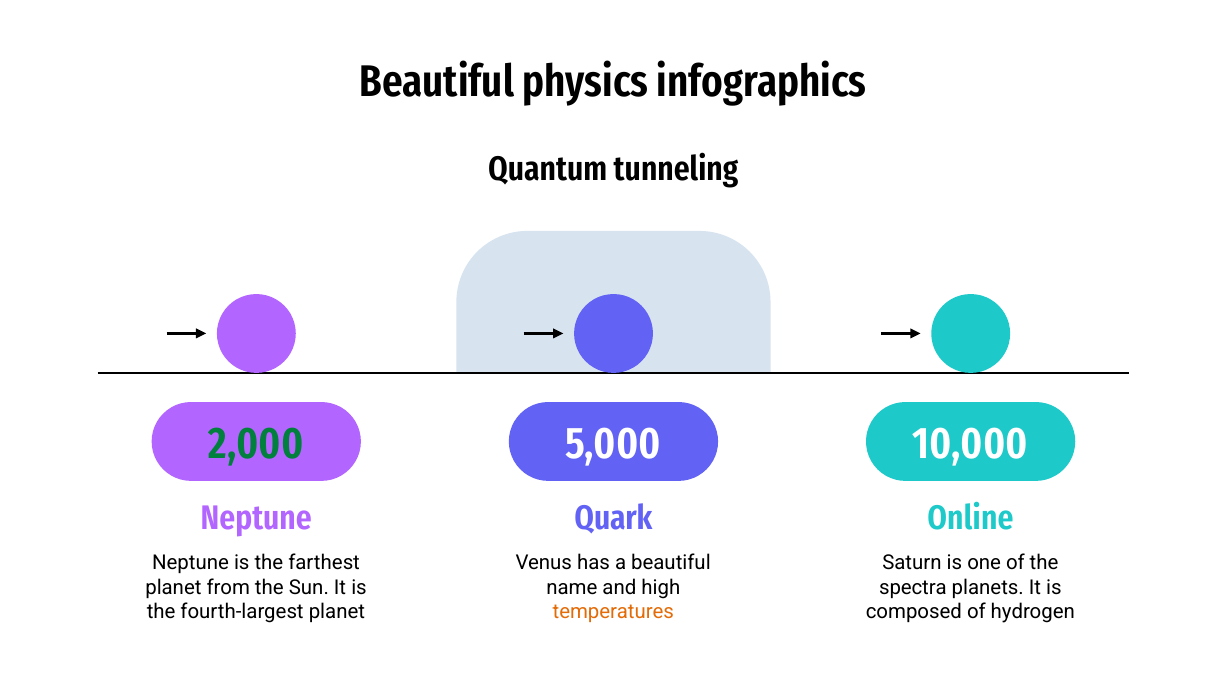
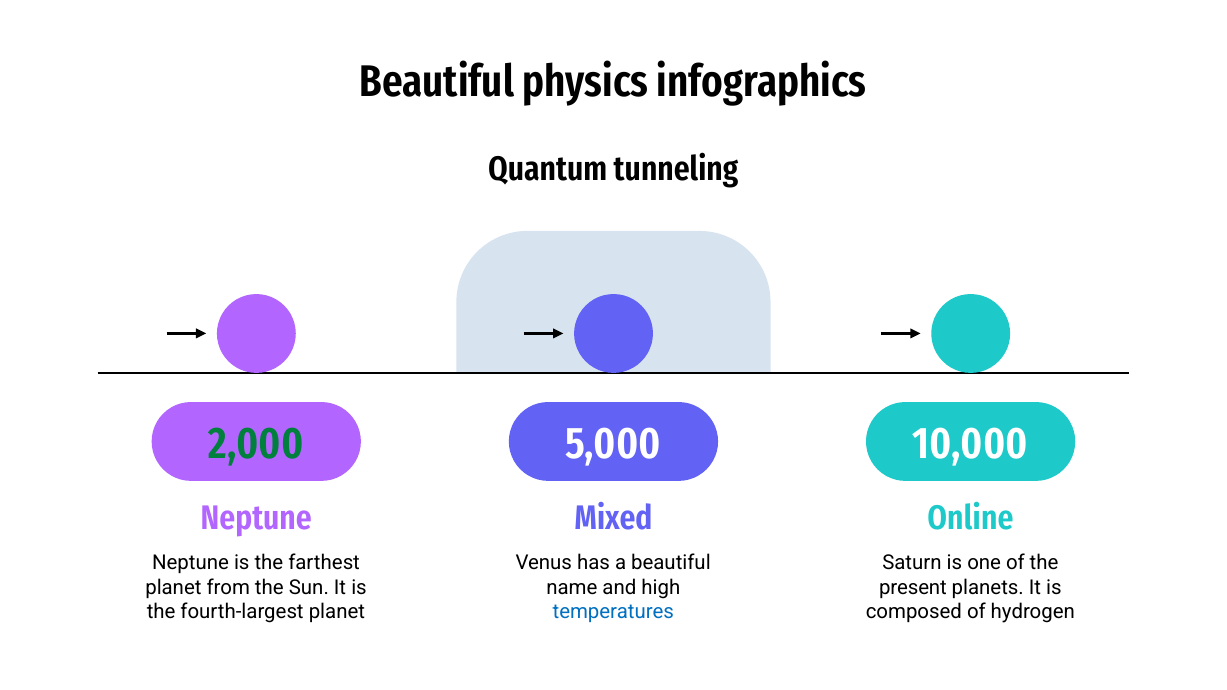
Quark: Quark -> Mixed
spectra: spectra -> present
temperatures colour: orange -> blue
